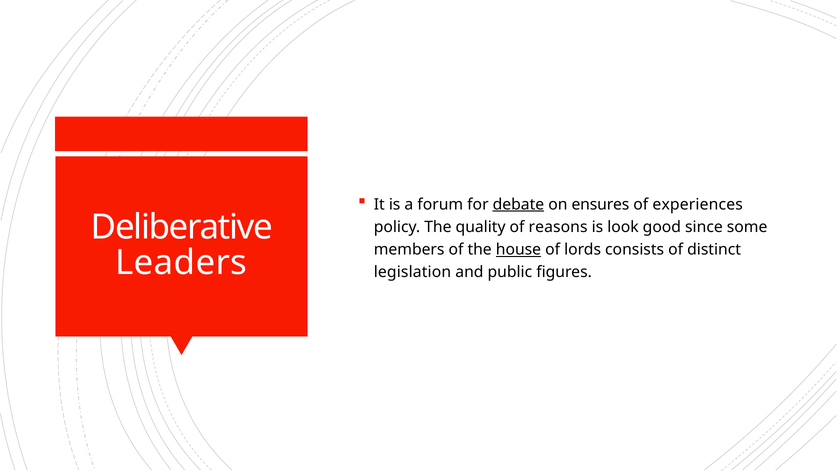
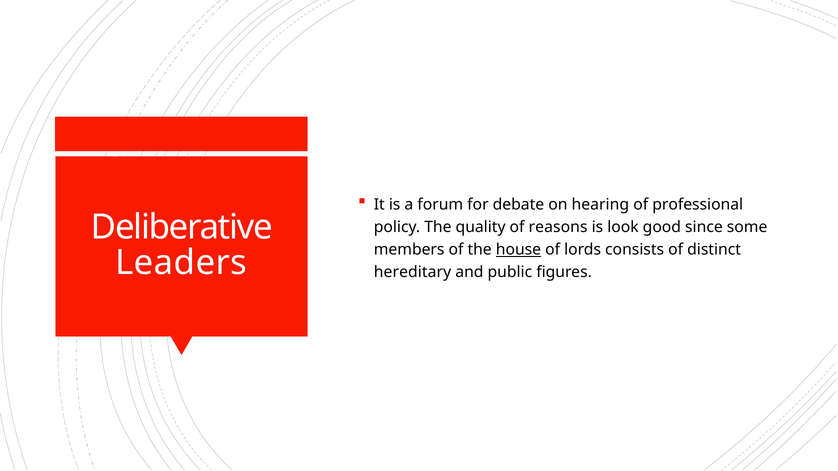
debate underline: present -> none
ensures: ensures -> hearing
experiences: experiences -> professional
legislation: legislation -> hereditary
